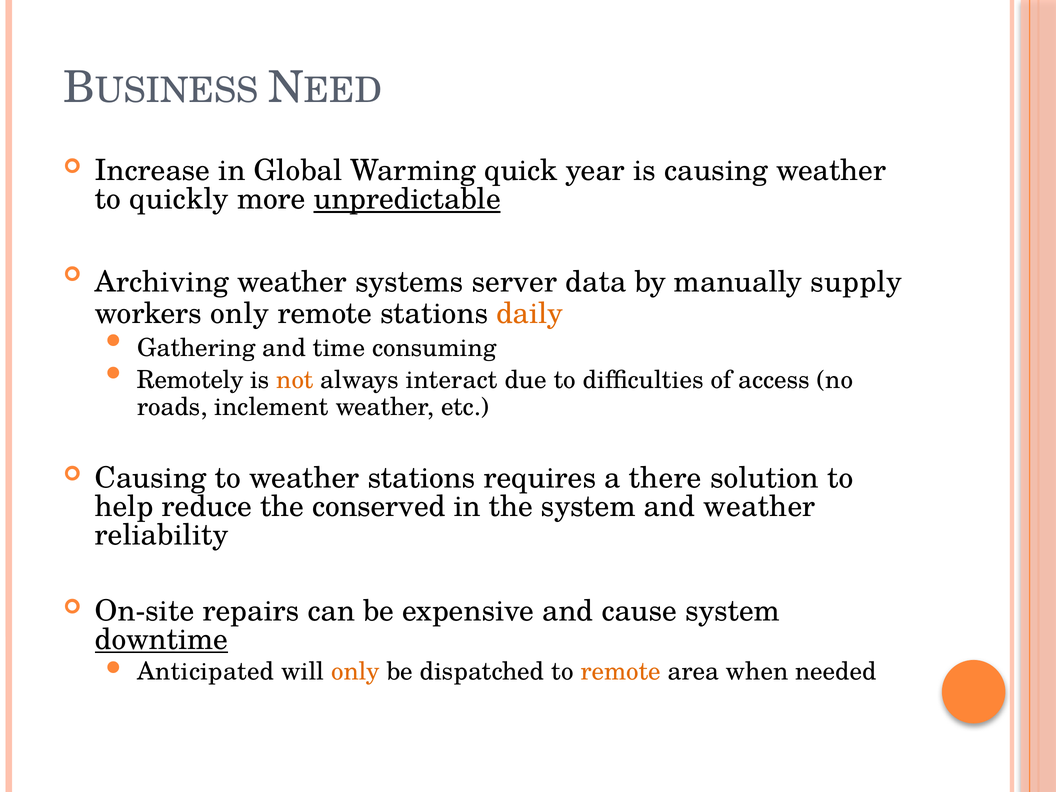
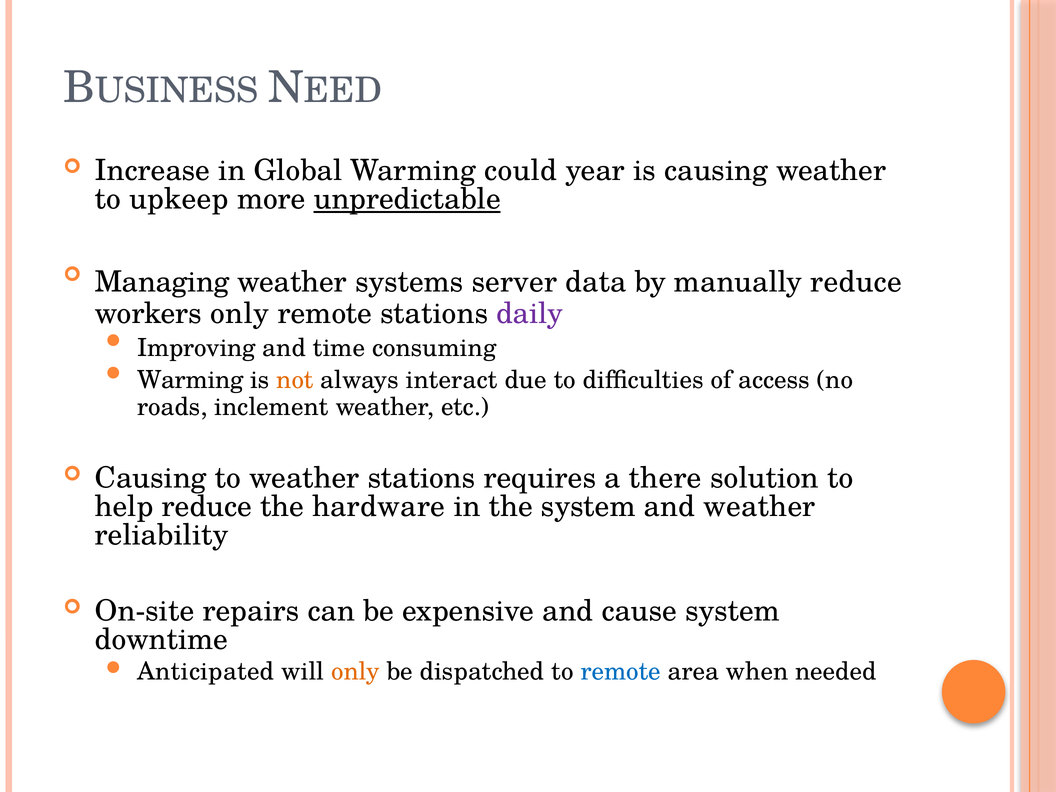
quick: quick -> could
quickly: quickly -> upkeep
Archiving: Archiving -> Managing
manually supply: supply -> reduce
daily colour: orange -> purple
Gathering: Gathering -> Improving
Remotely at (190, 380): Remotely -> Warming
conserved: conserved -> hardware
downtime underline: present -> none
remote at (621, 672) colour: orange -> blue
